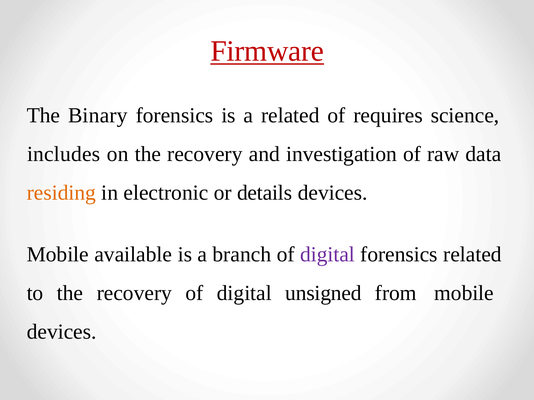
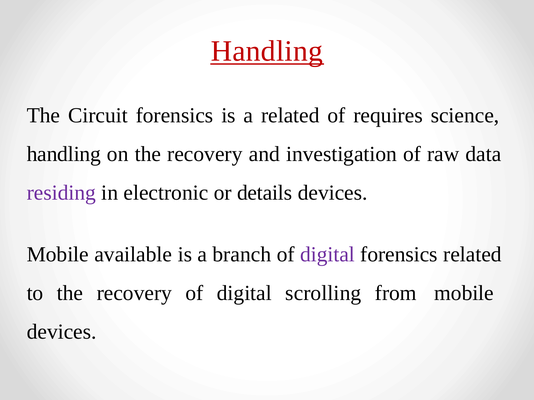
Firmware at (267, 51): Firmware -> Handling
Binary: Binary -> Circuit
includes at (64, 154): includes -> handling
residing colour: orange -> purple
unsigned: unsigned -> scrolling
